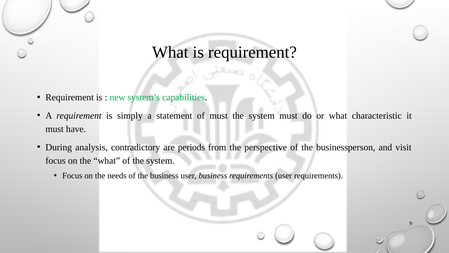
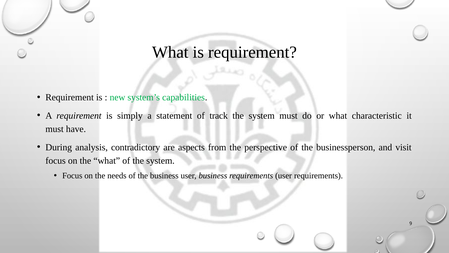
of must: must -> track
periods: periods -> aspects
